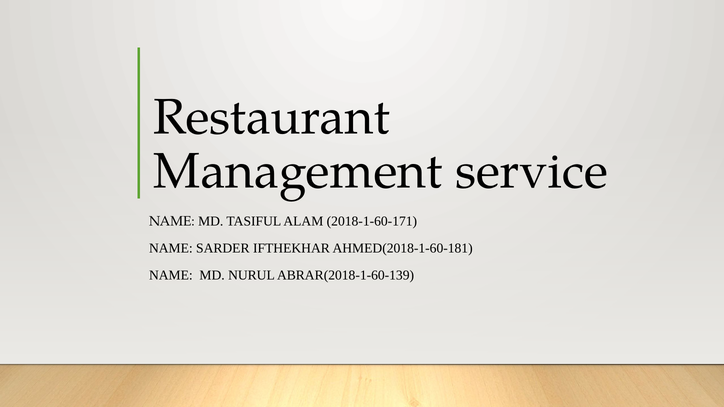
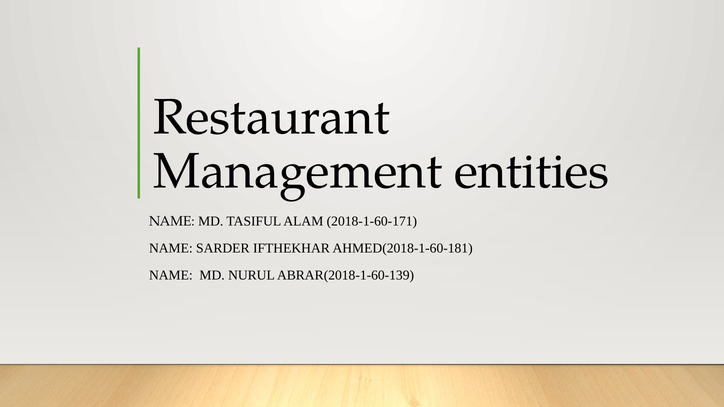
service: service -> entities
